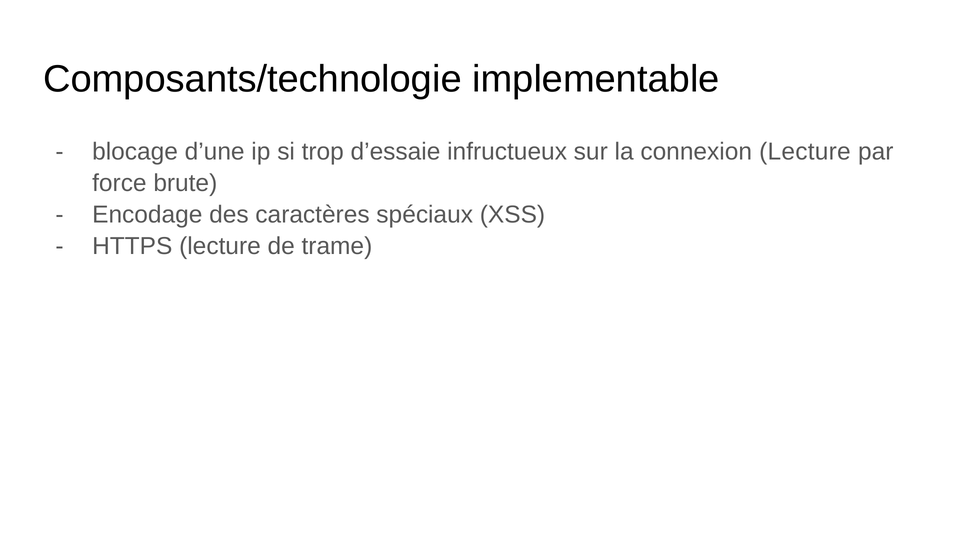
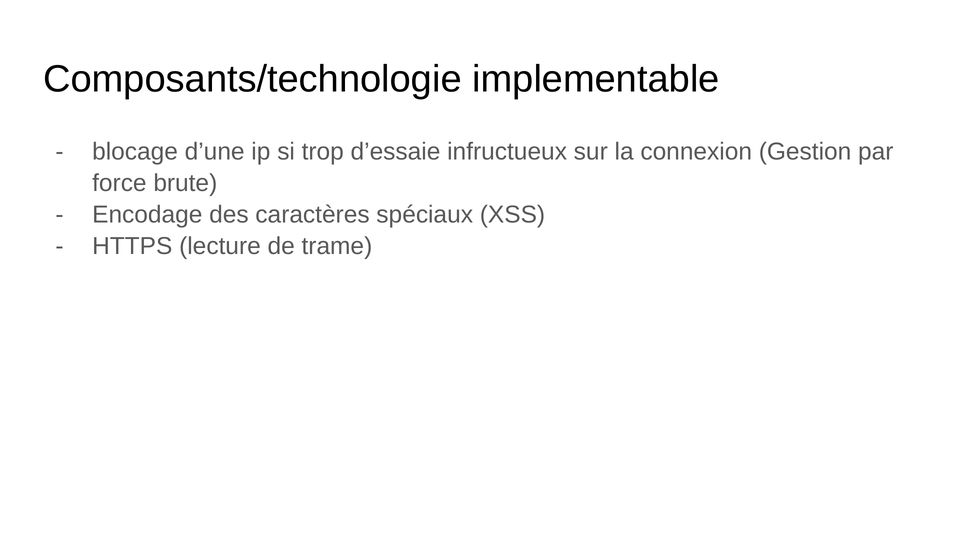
connexion Lecture: Lecture -> Gestion
